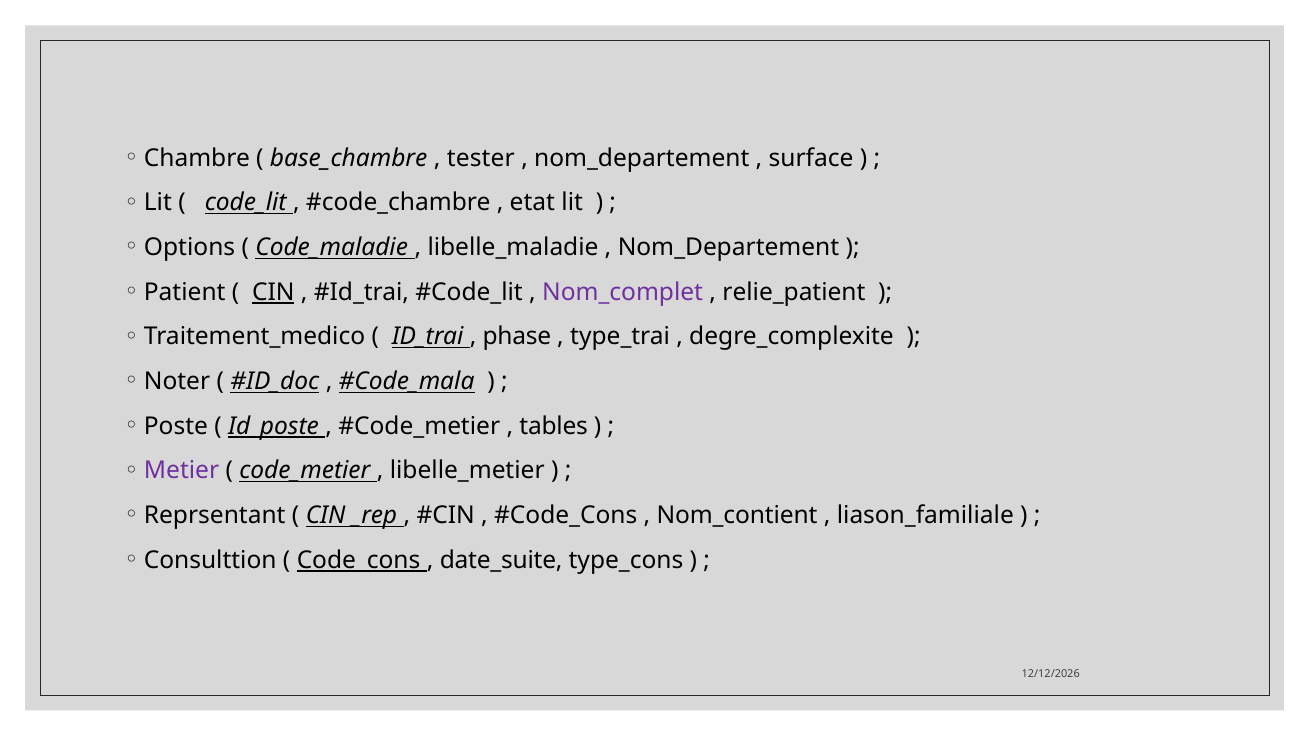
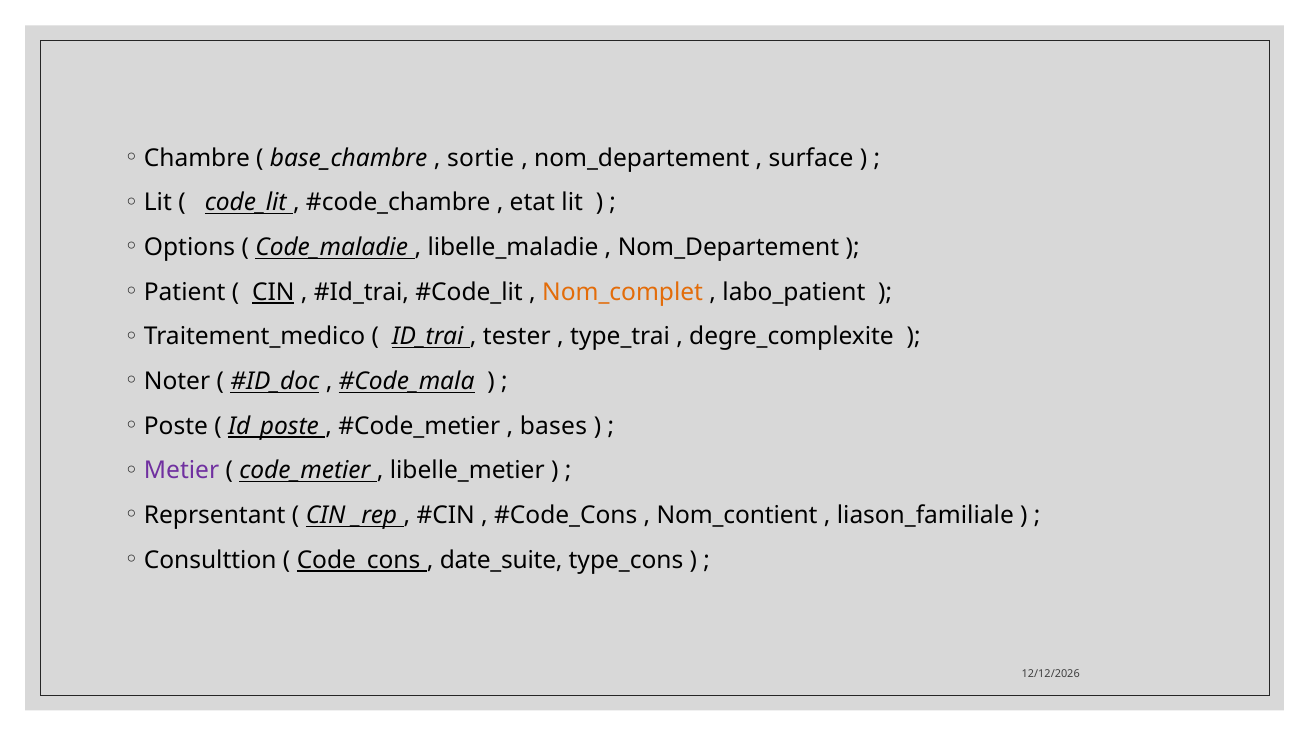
tester: tester -> sortie
Nom_complet colour: purple -> orange
relie_patient: relie_patient -> labo_patient
phase: phase -> tester
tables: tables -> bases
